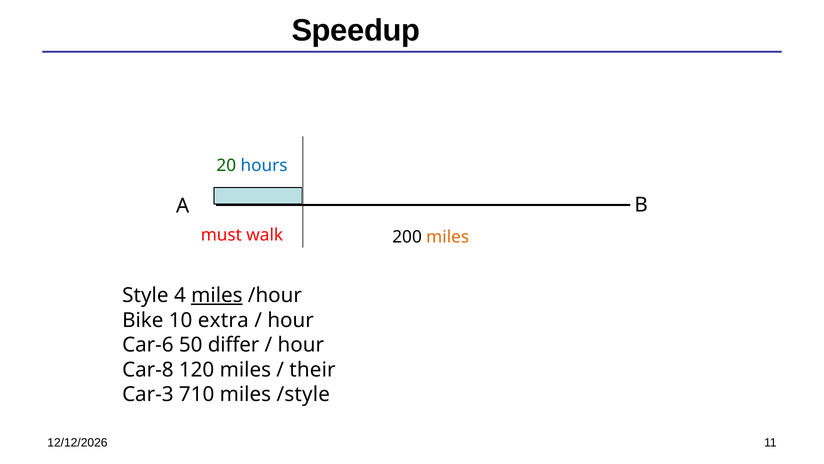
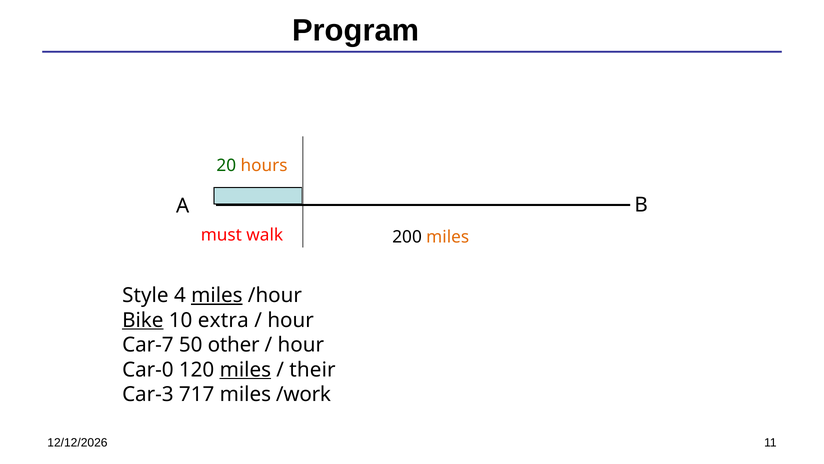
Speedup: Speedup -> Program
hours colour: blue -> orange
Bike underline: none -> present
Car-6: Car-6 -> Car-7
differ: differ -> other
Car-8: Car-8 -> Car-0
miles at (245, 369) underline: none -> present
710: 710 -> 717
/style: /style -> /work
